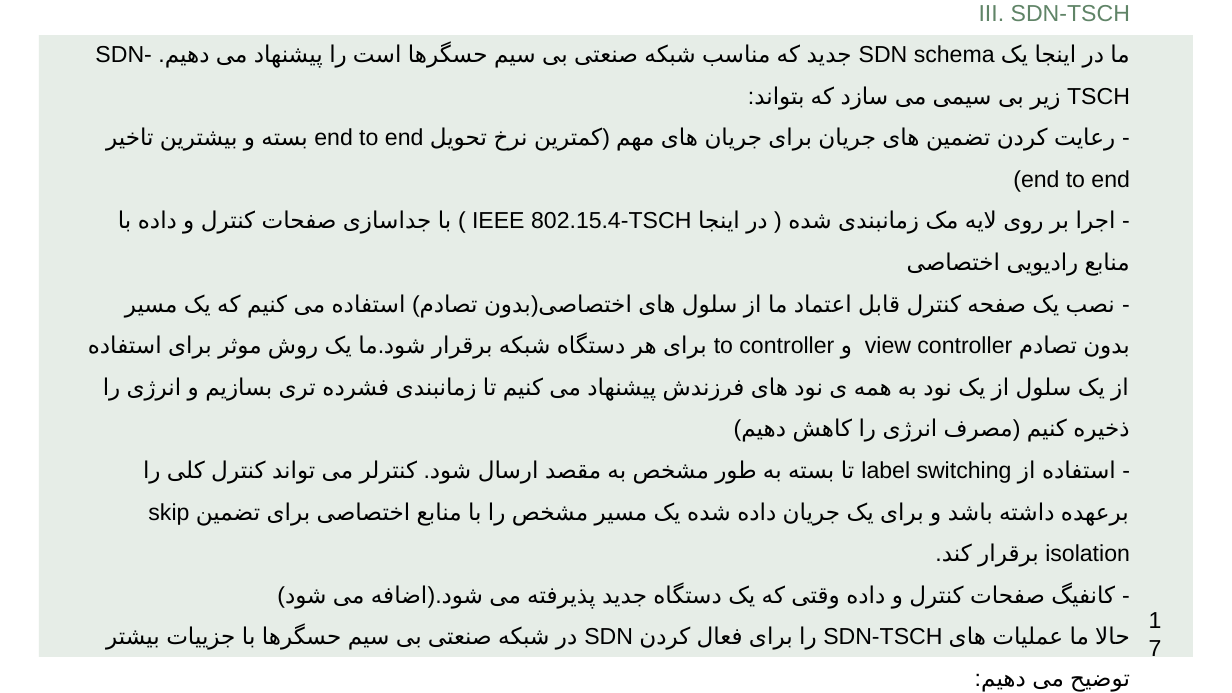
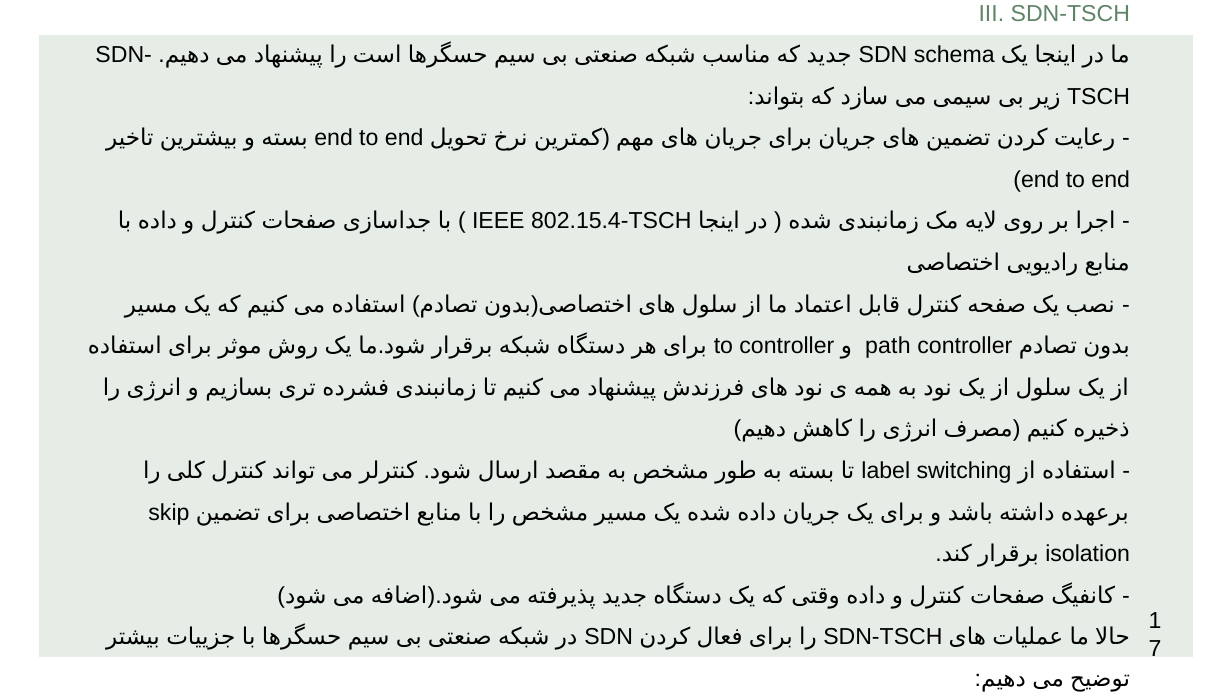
view: view -> path
